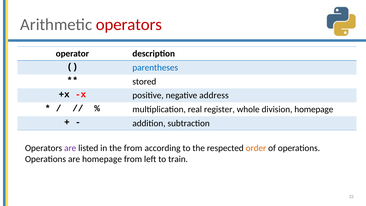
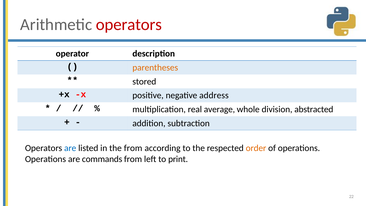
parentheses colour: blue -> orange
register: register -> average
division homepage: homepage -> abstracted
are at (70, 148) colour: purple -> blue
are homepage: homepage -> commands
train: train -> print
